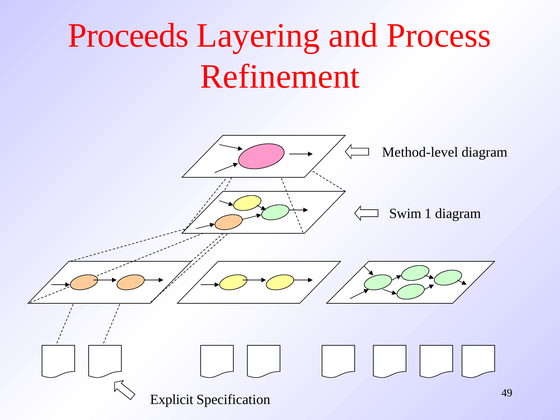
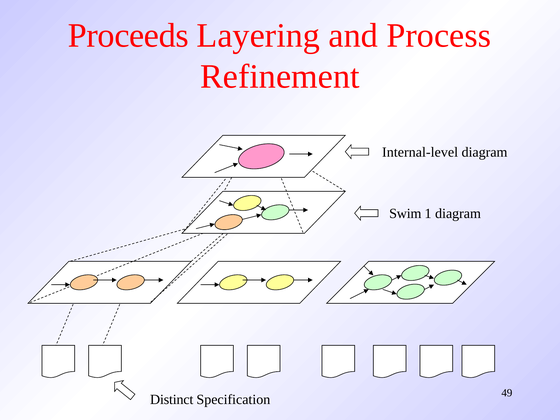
Method-level: Method-level -> Internal-level
Explicit: Explicit -> Distinct
